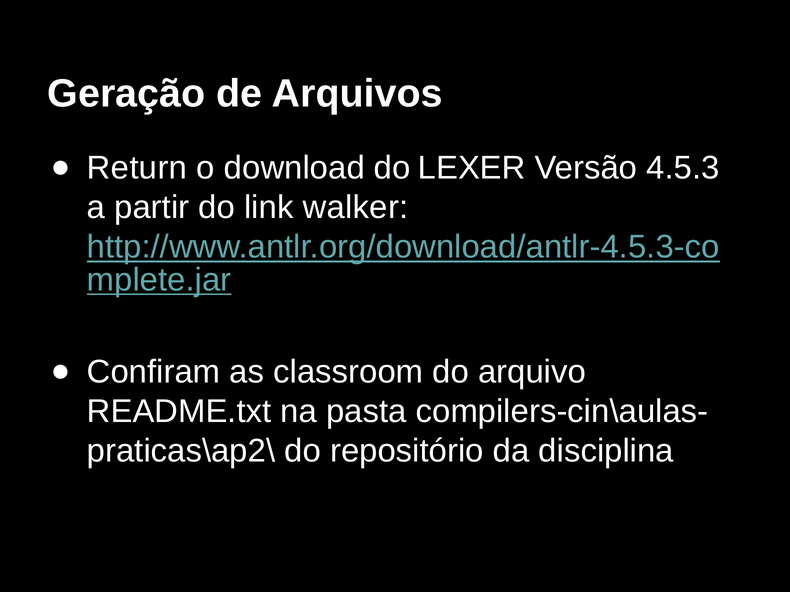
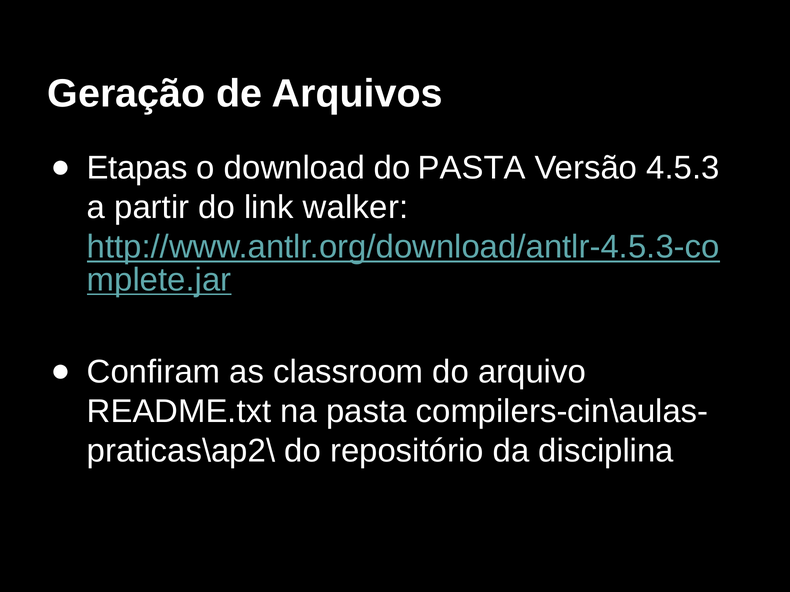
Return: Return -> Etapas
do LEXER: LEXER -> PASTA
